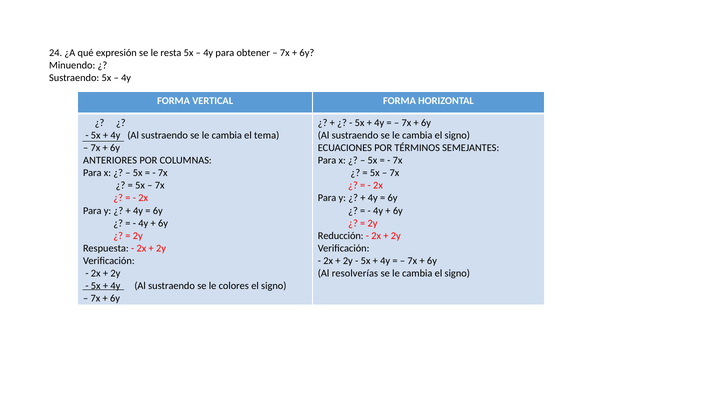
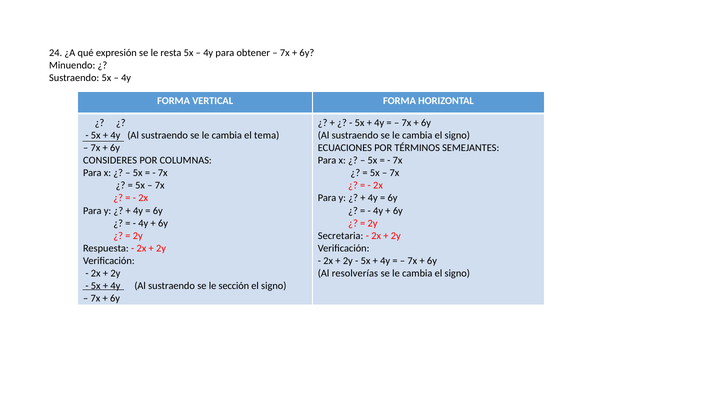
ANTERIORES: ANTERIORES -> CONSIDERES
Reducción: Reducción -> Secretaria
colores: colores -> sección
